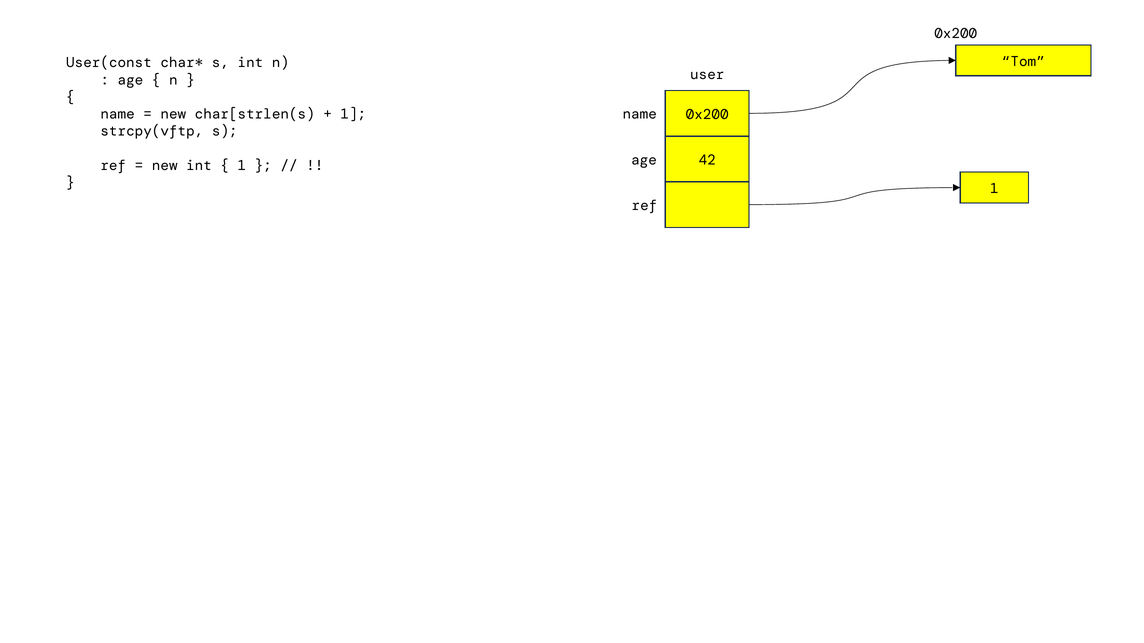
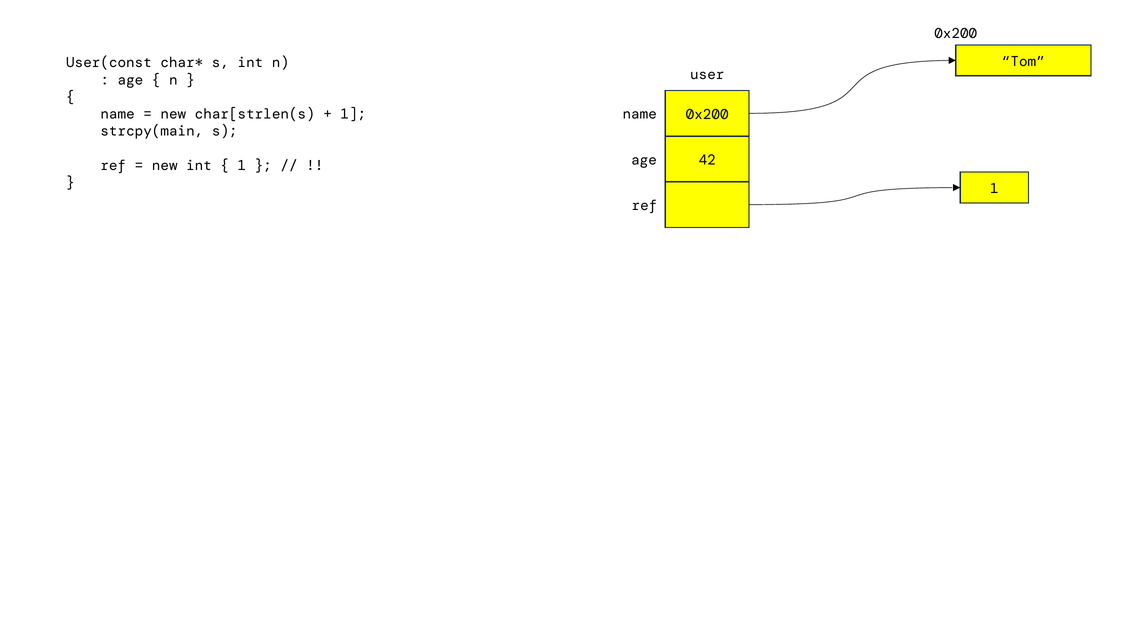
strcpy(vftp: strcpy(vftp -> strcpy(main
